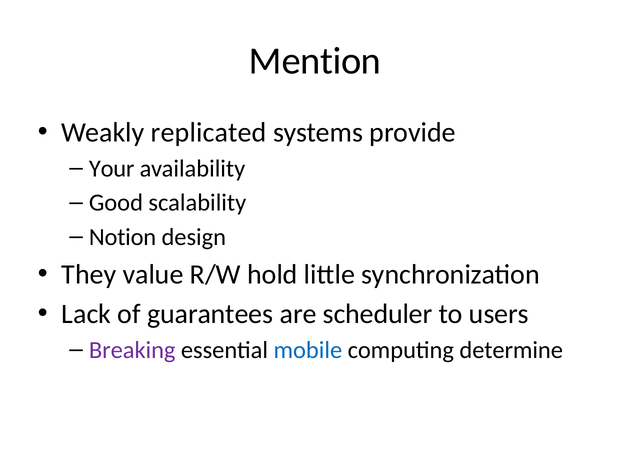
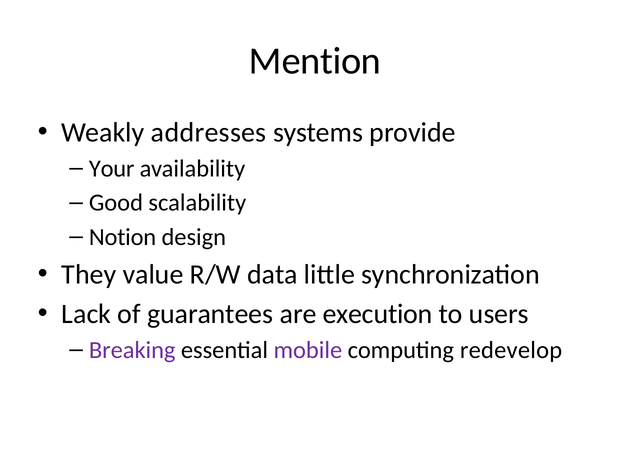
replicated: replicated -> addresses
hold: hold -> data
scheduler: scheduler -> execution
mobile colour: blue -> purple
determine: determine -> redevelop
